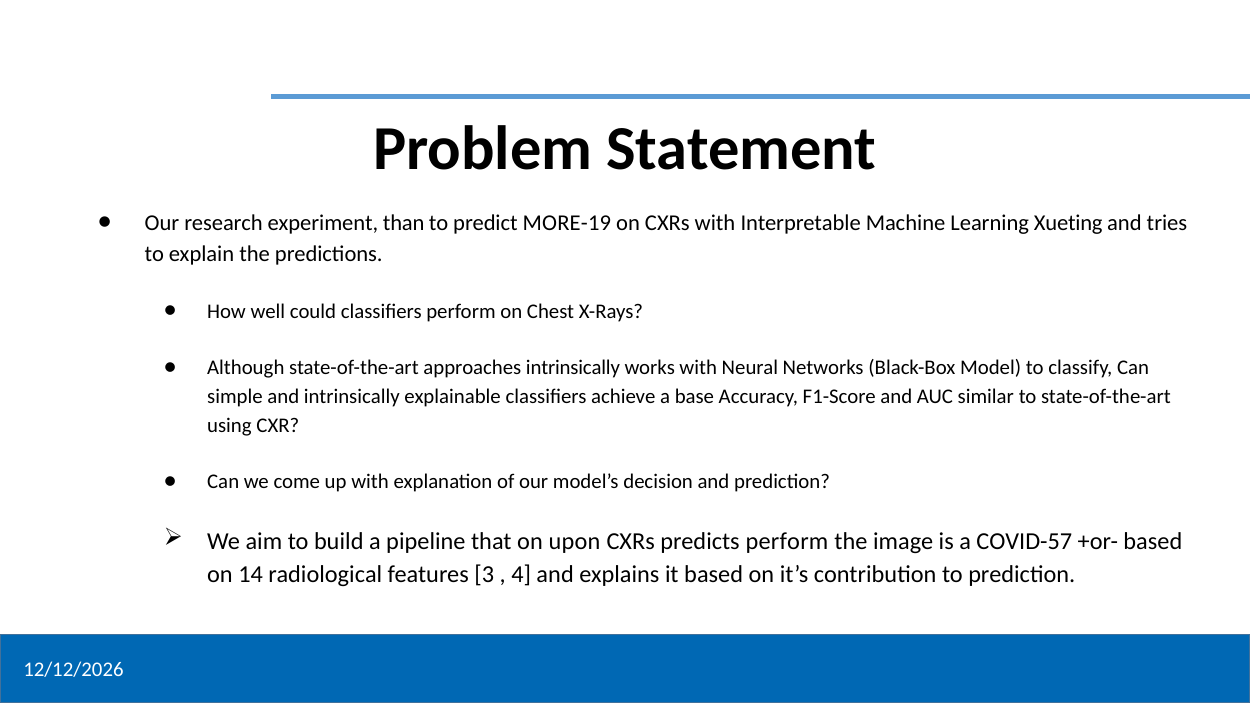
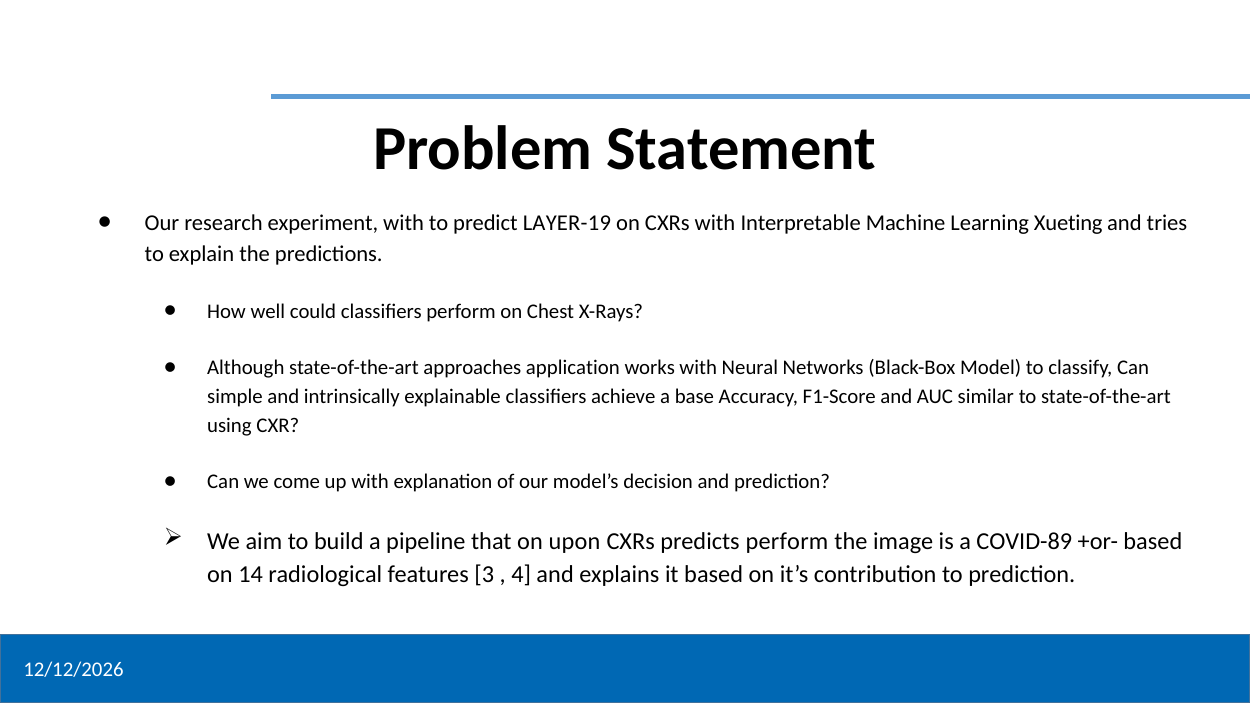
experiment than: than -> with
MORE-19: MORE-19 -> LAYER-19
approaches intrinsically: intrinsically -> application
COVID-57: COVID-57 -> COVID-89
